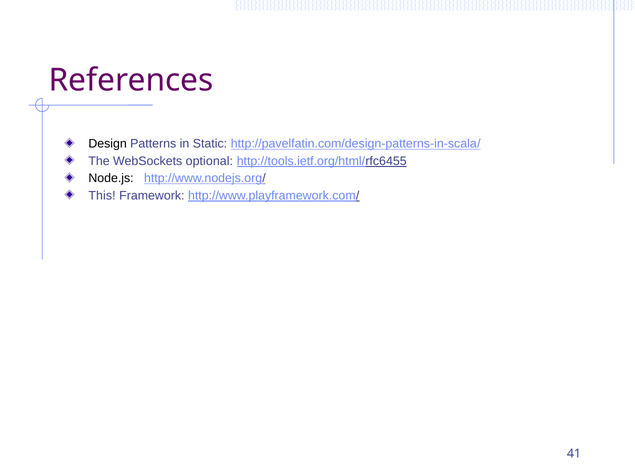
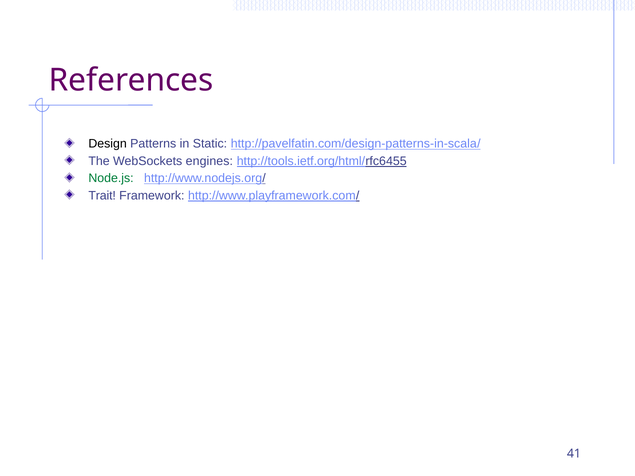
optional: optional -> engines
Node.js colour: black -> green
This: This -> Trait
